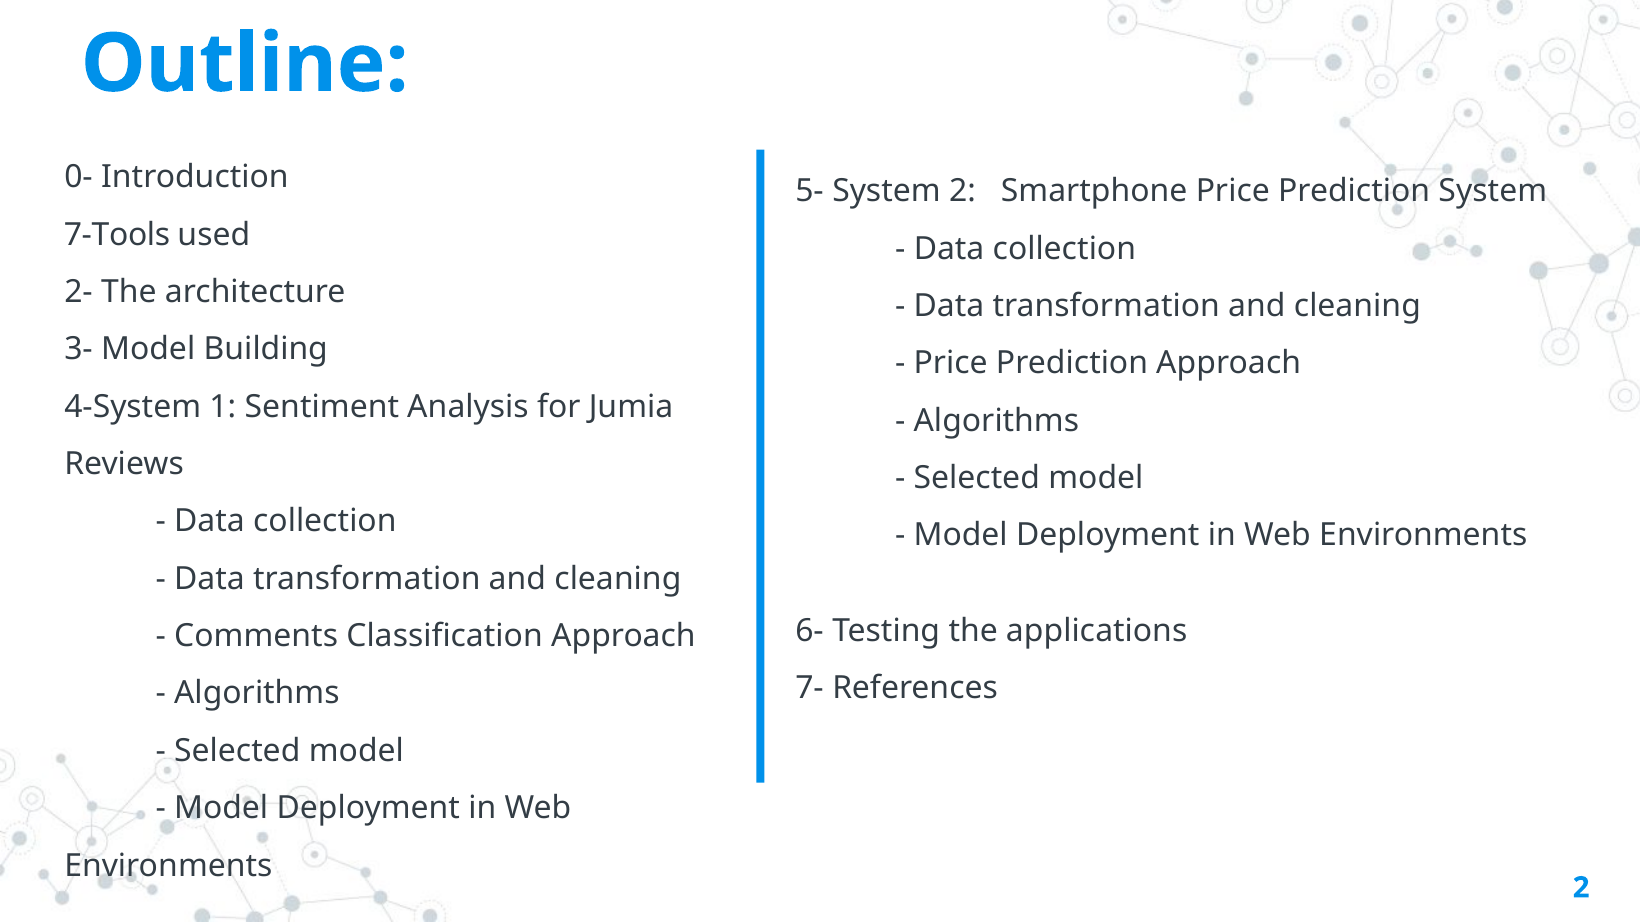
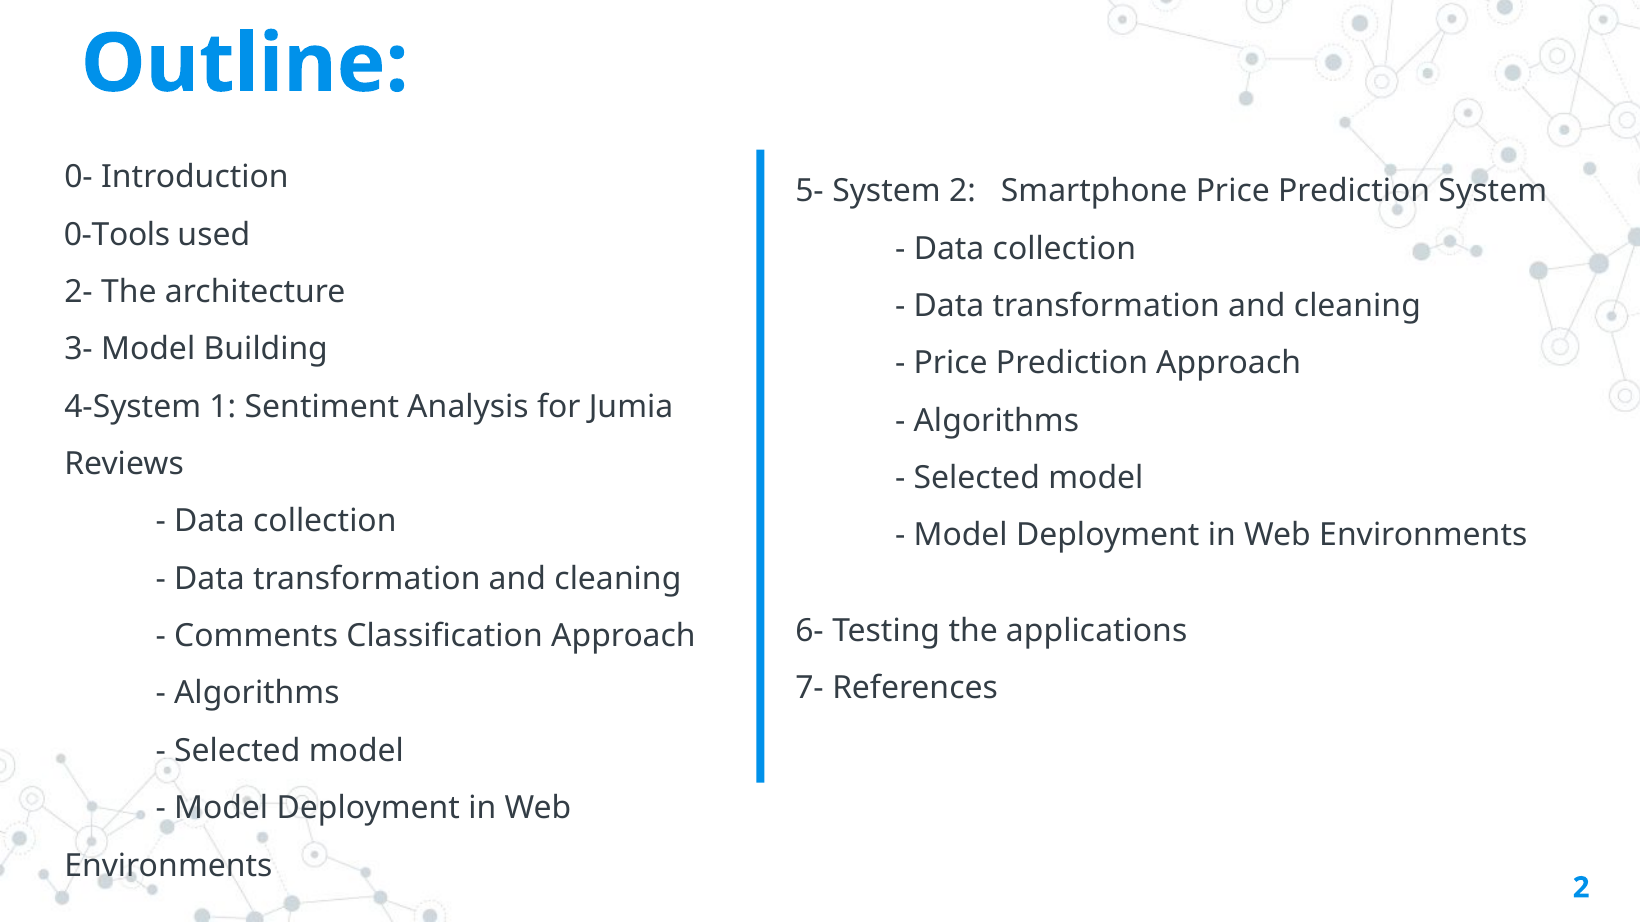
7-Tools: 7-Tools -> 0-Tools
